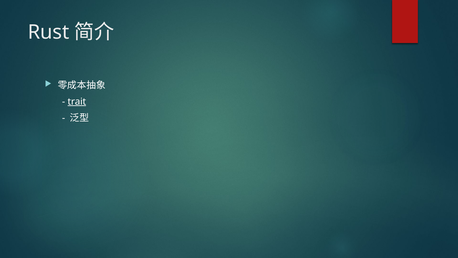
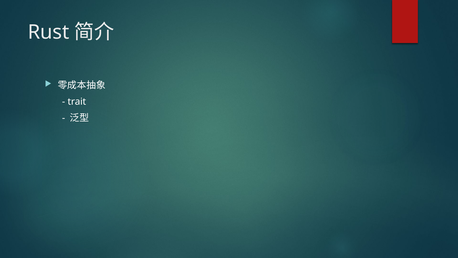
trait underline: present -> none
